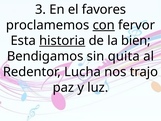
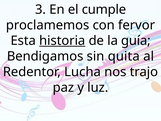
favores: favores -> cumple
con underline: present -> none
bien: bien -> guía
